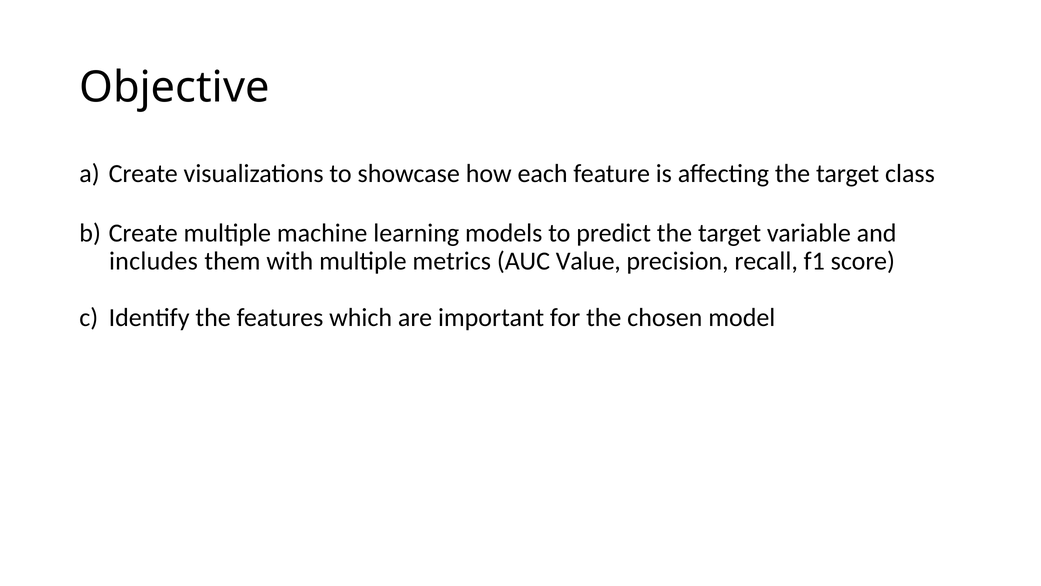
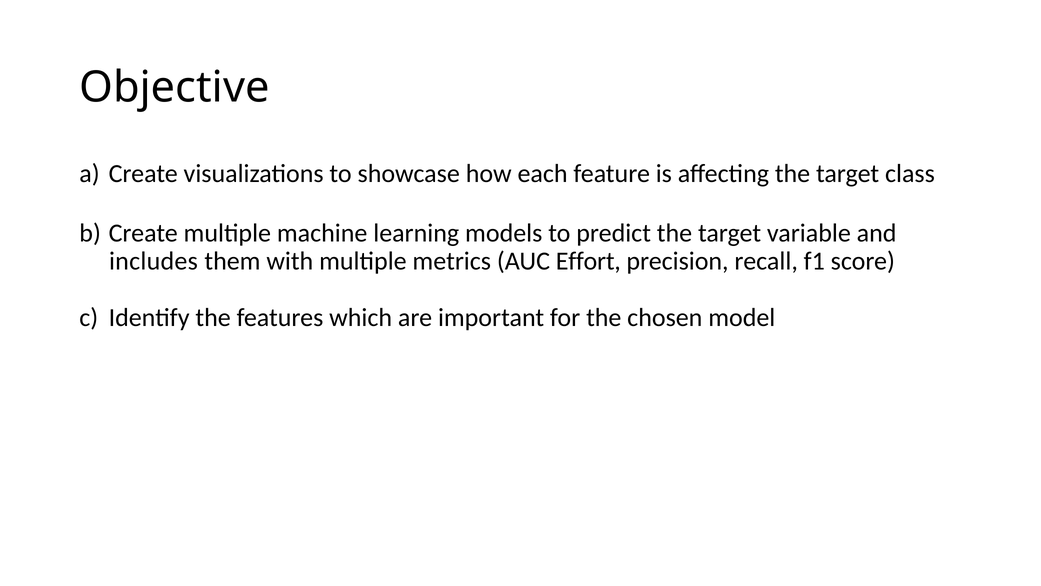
Value: Value -> Effort
